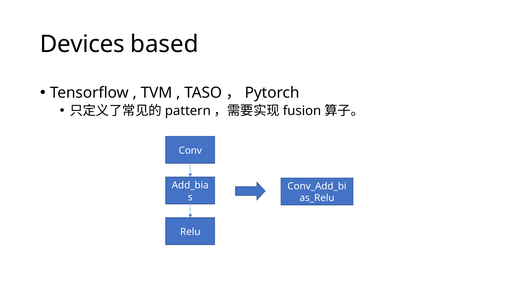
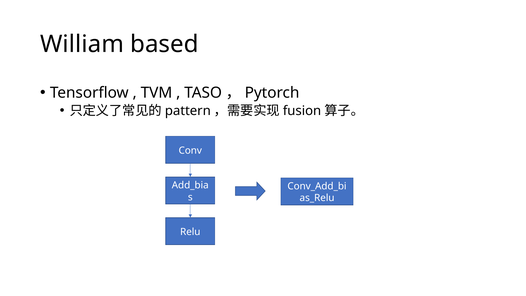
Devices: Devices -> William
